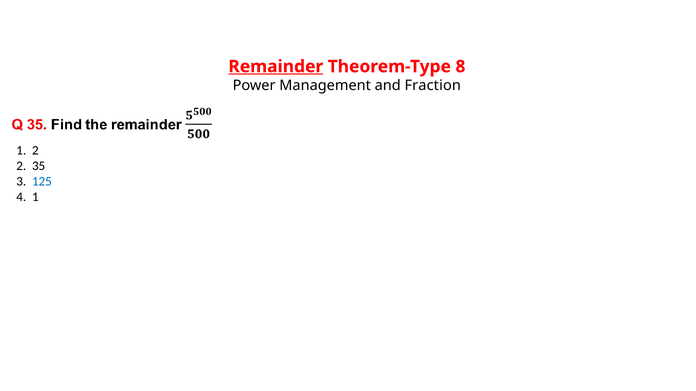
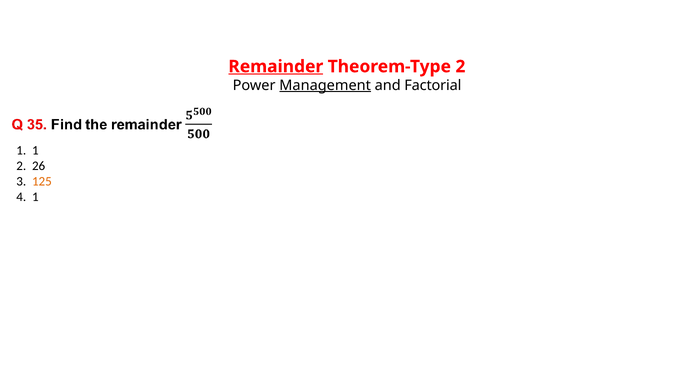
Theorem-Type 8: 8 -> 2
Management underline: none -> present
Fraction: Fraction -> Factorial
1 2: 2 -> 1
35: 35 -> 26
125 colour: blue -> orange
